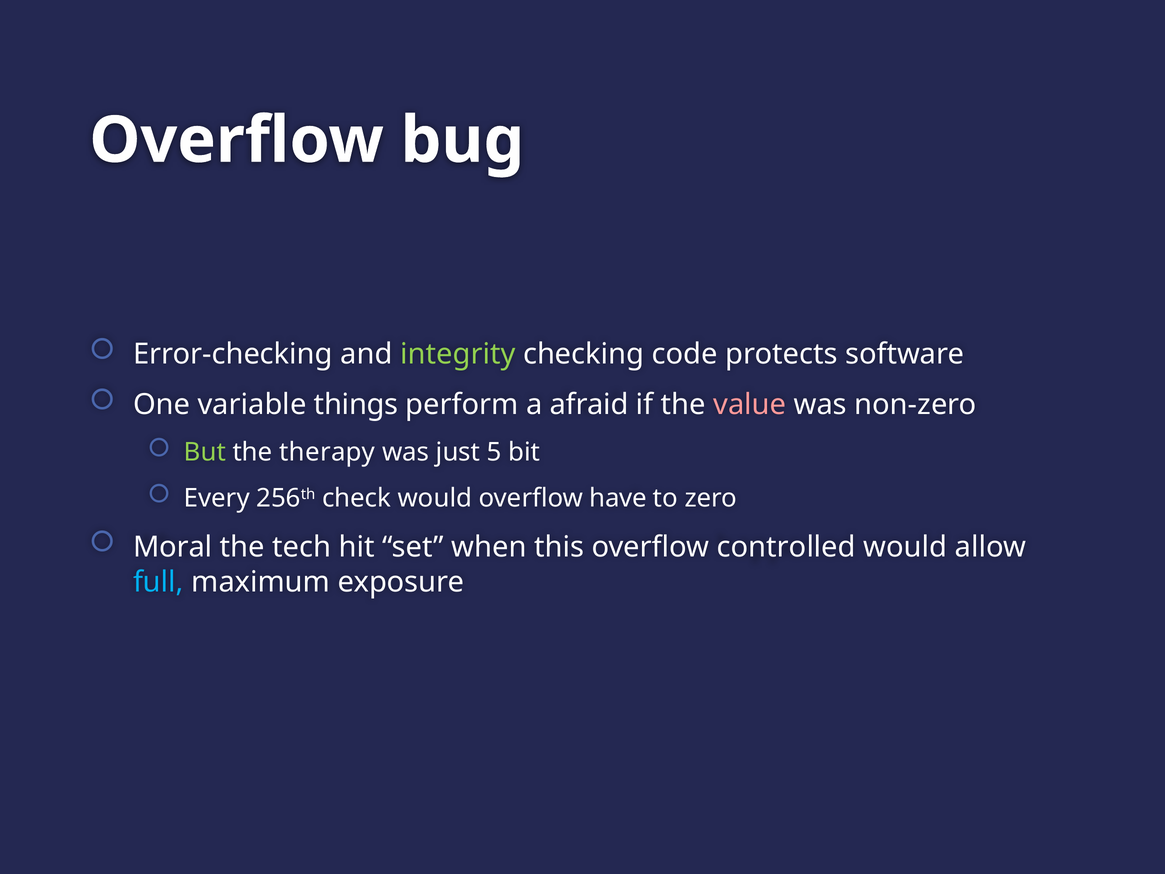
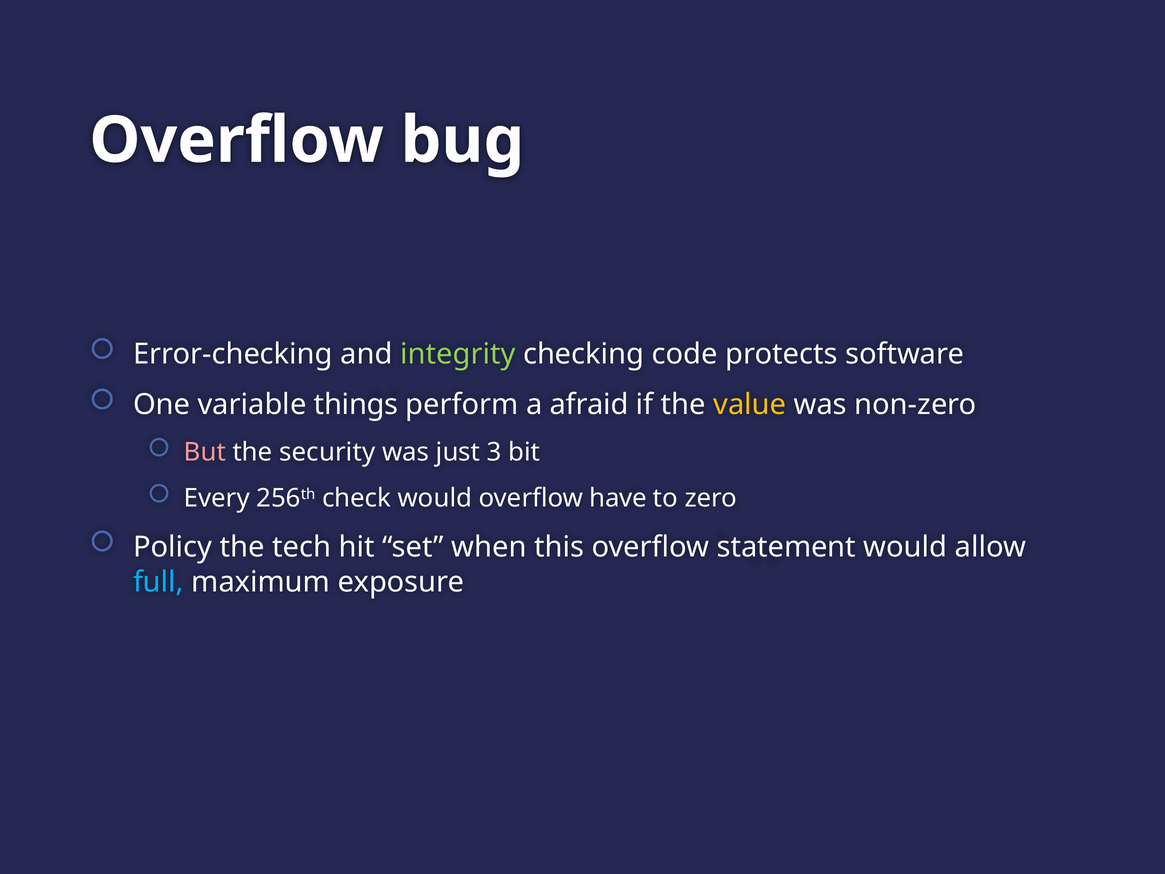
value colour: pink -> yellow
But colour: light green -> pink
therapy: therapy -> security
5: 5 -> 3
Moral: Moral -> Policy
controlled: controlled -> statement
